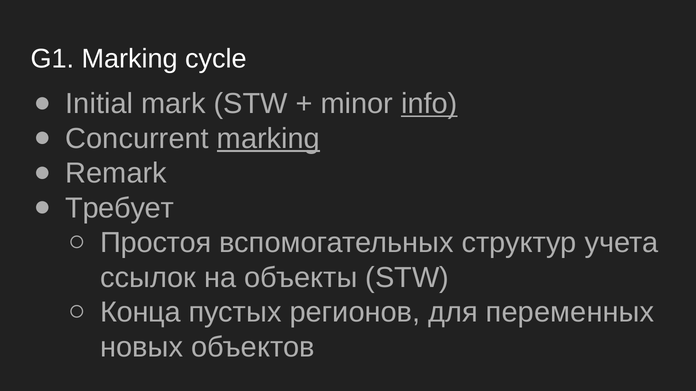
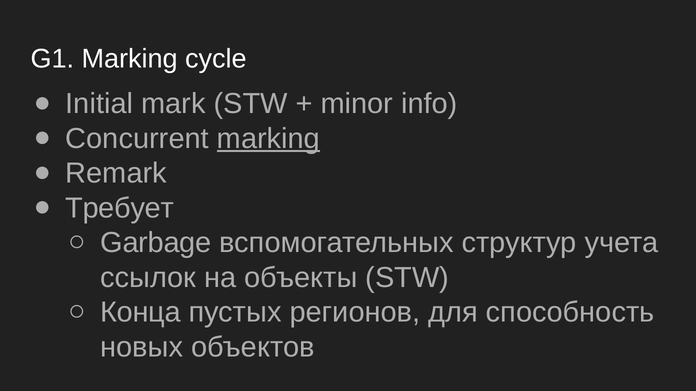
info underline: present -> none
Простоя: Простоя -> Garbage
переменных: переменных -> способность
